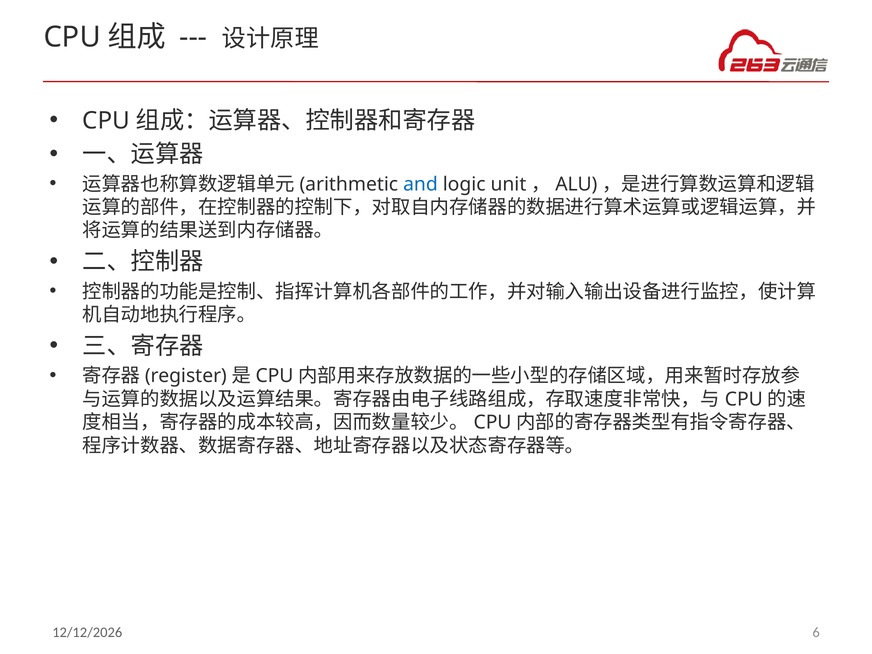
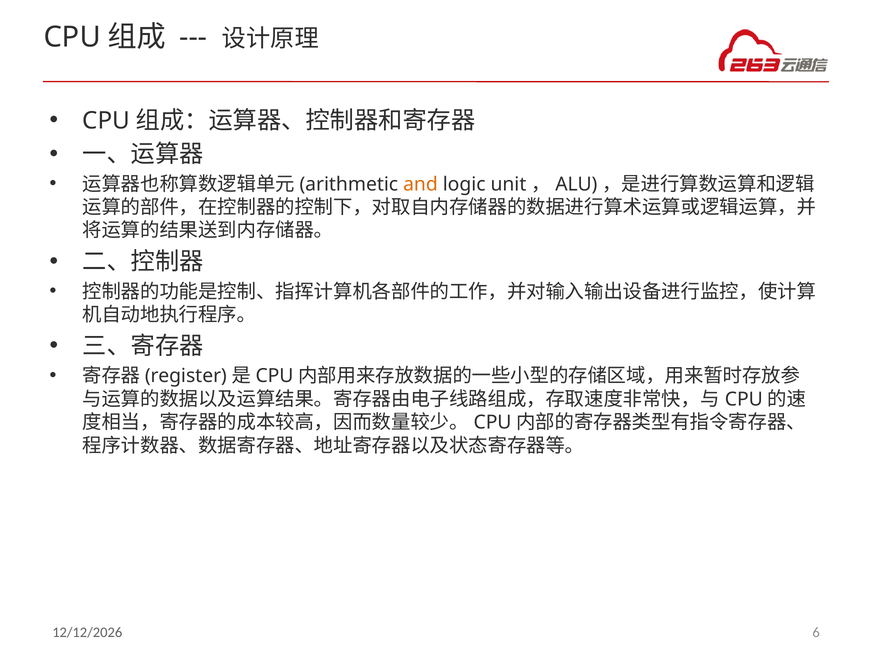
and colour: blue -> orange
